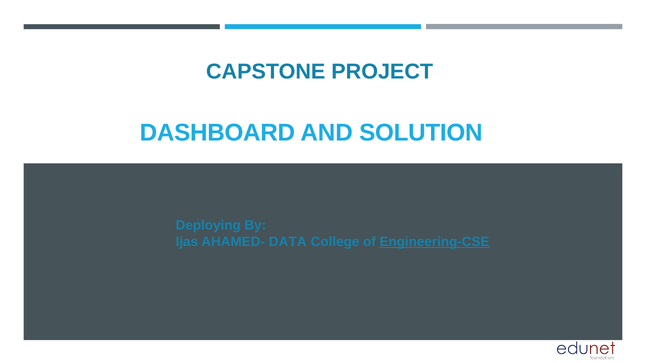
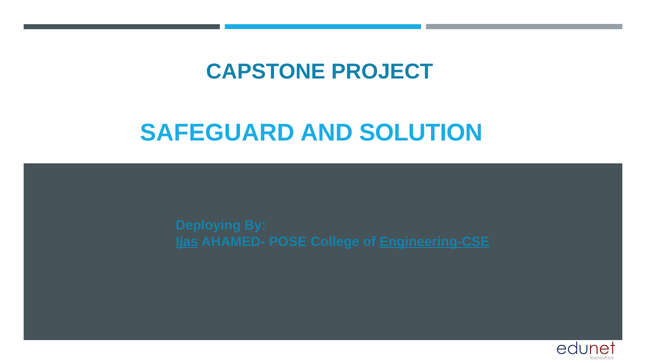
DASHBOARD: DASHBOARD -> SAFEGUARD
Ijas underline: none -> present
DATA: DATA -> POSE
